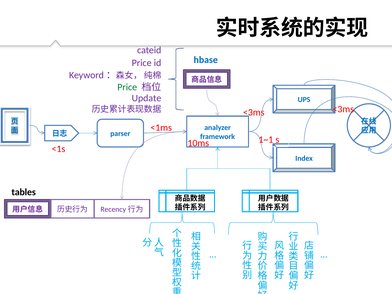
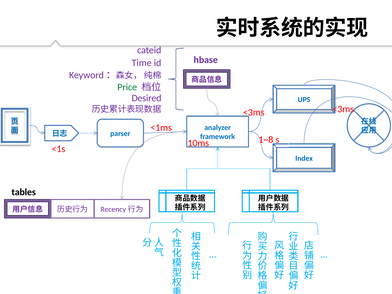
Price at (142, 63): Price -> Time
hbase colour: blue -> purple
Update: Update -> Desired
1~1: 1~1 -> 1~8
